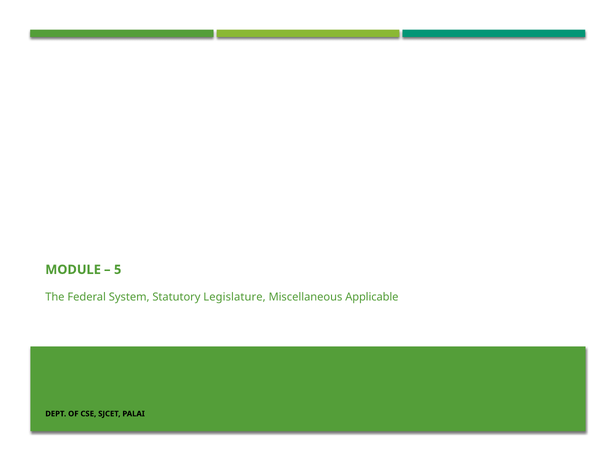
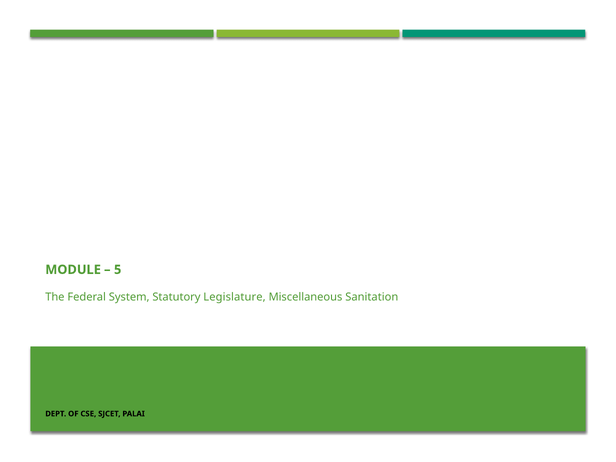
Applicable: Applicable -> Sanitation
